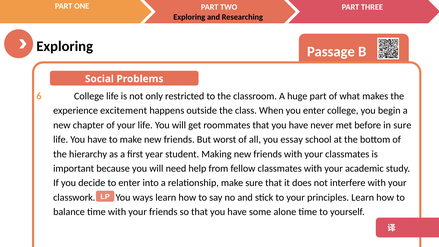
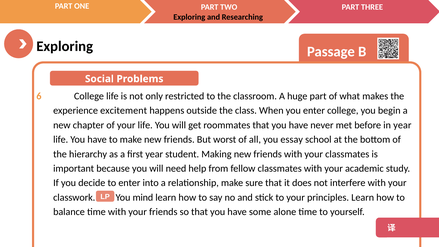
in sure: sure -> year
ways: ways -> mind
